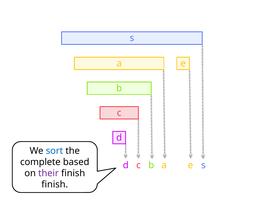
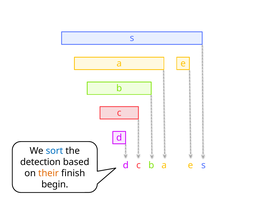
complete: complete -> detection
their colour: purple -> orange
finish at (55, 184): finish -> begin
